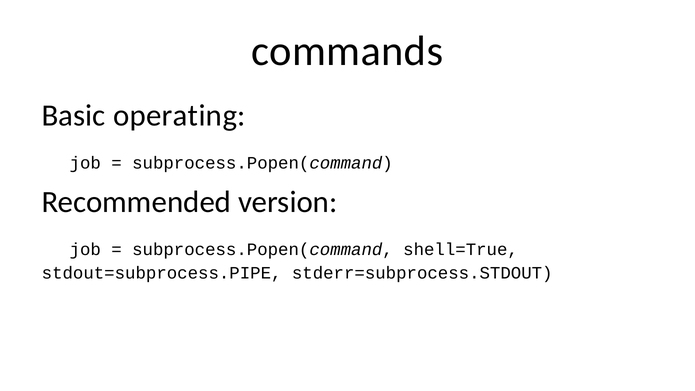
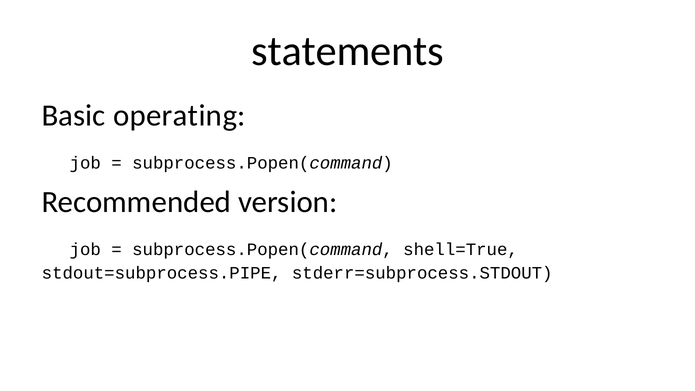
commands: commands -> statements
